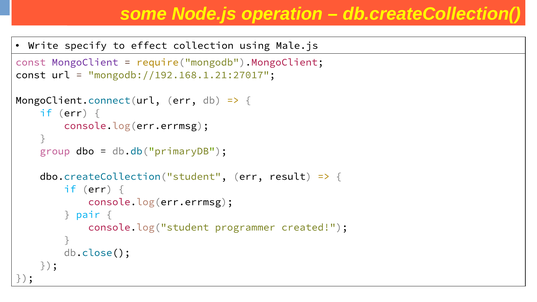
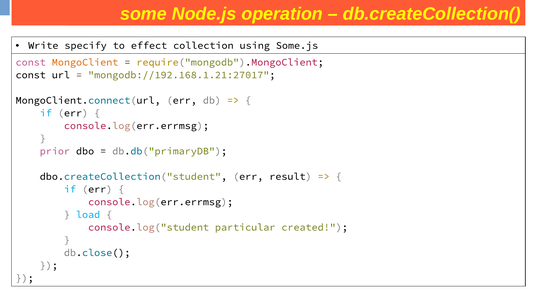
Male.js: Male.js -> Some.js
MongoClient colour: purple -> orange
group: group -> prior
pair: pair -> load
programmer: programmer -> particular
